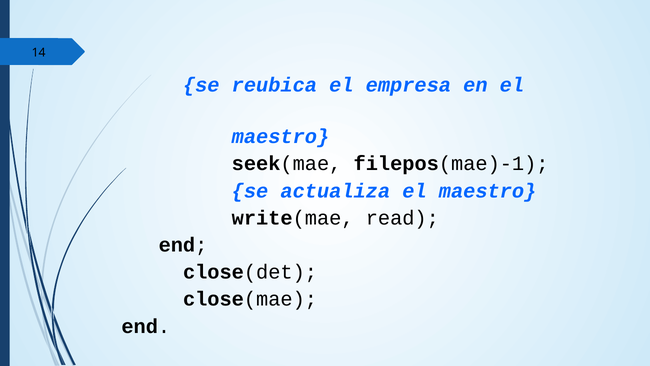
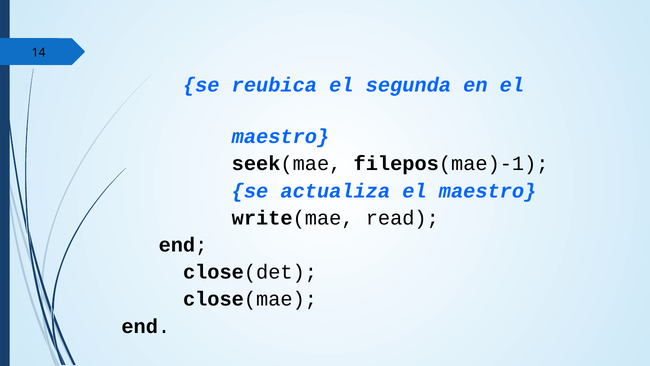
empresa: empresa -> segunda
